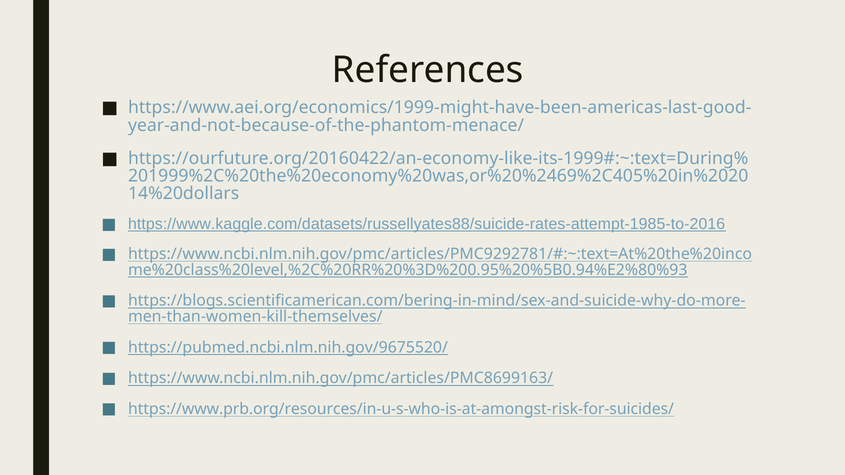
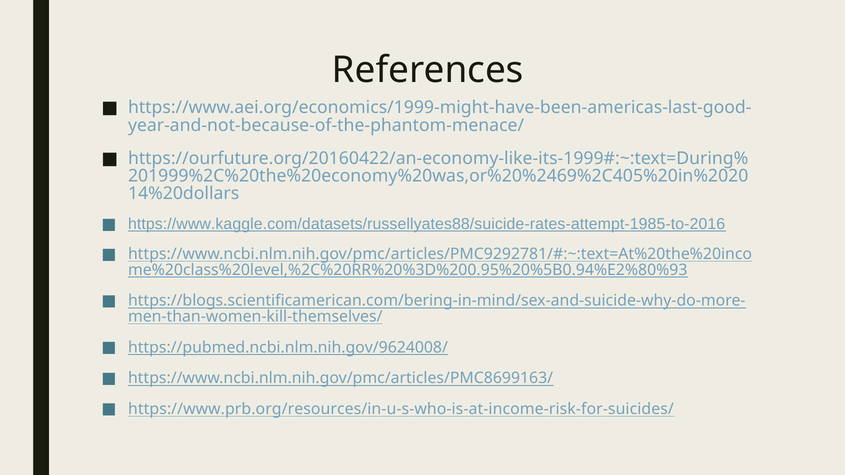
https://pubmed.ncbi.nlm.nih.gov/9675520/: https://pubmed.ncbi.nlm.nih.gov/9675520/ -> https://pubmed.ncbi.nlm.nih.gov/9624008/
https://www.prb.org/resources/in-u-s-who-is-at-amongst-risk-for-suicides/: https://www.prb.org/resources/in-u-s-who-is-at-amongst-risk-for-suicides/ -> https://www.prb.org/resources/in-u-s-who-is-at-income-risk-for-suicides/
